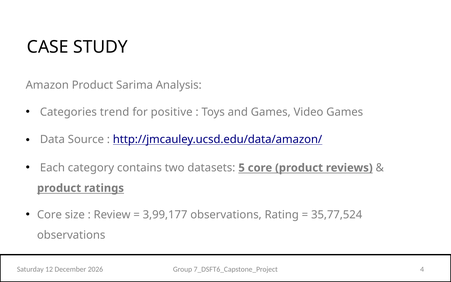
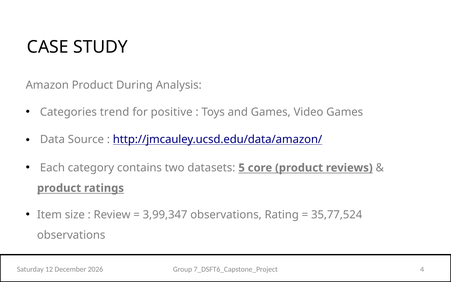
Sarima: Sarima -> During
Core at (49, 215): Core -> Item
3,99,177: 3,99,177 -> 3,99,347
